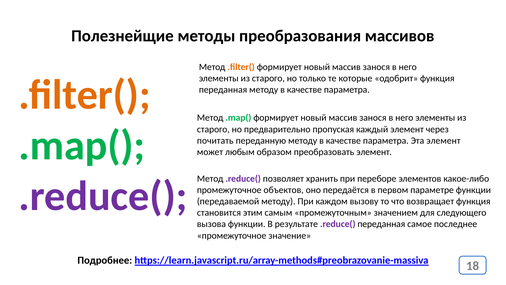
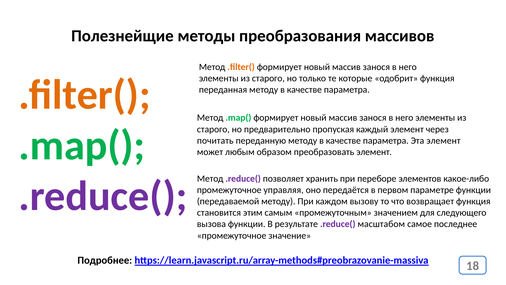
объектов: объектов -> управляя
.reduce( переданная: переданная -> масштабом
